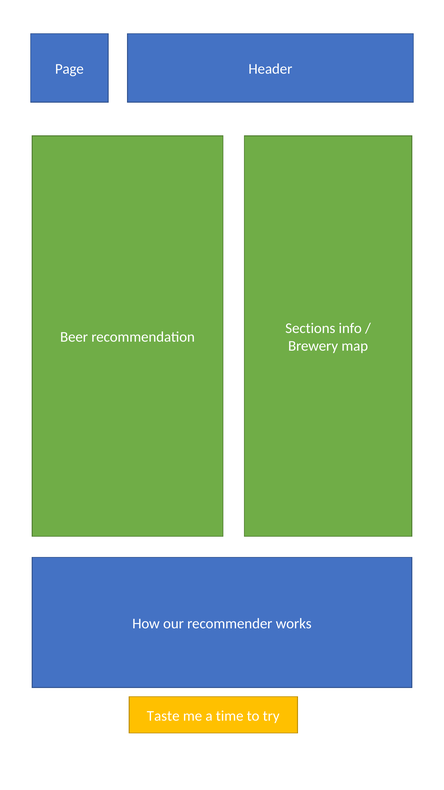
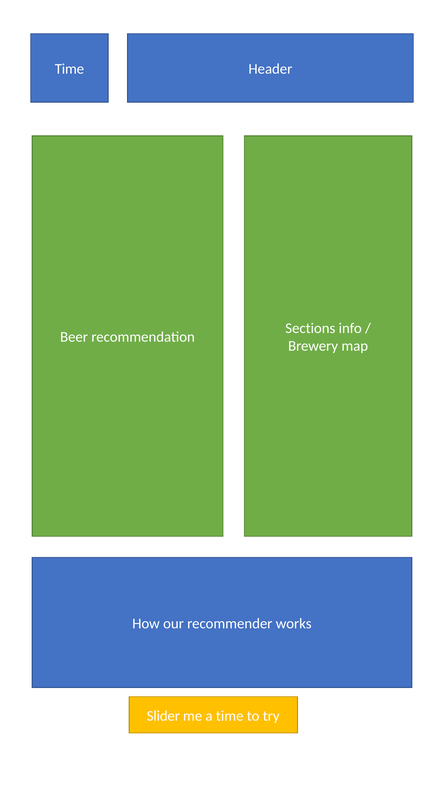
Page at (69, 69): Page -> Time
Taste: Taste -> Slider
